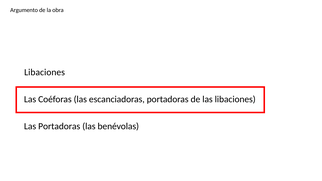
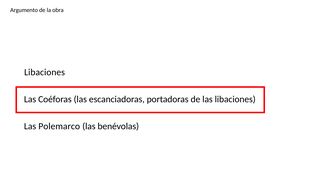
Las Portadoras: Portadoras -> Polemarco
